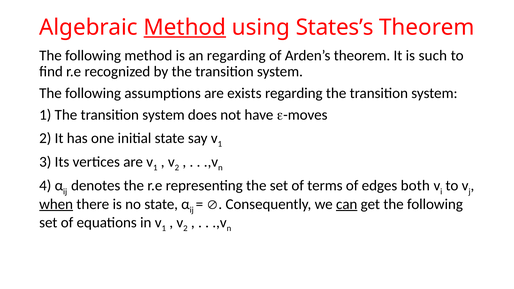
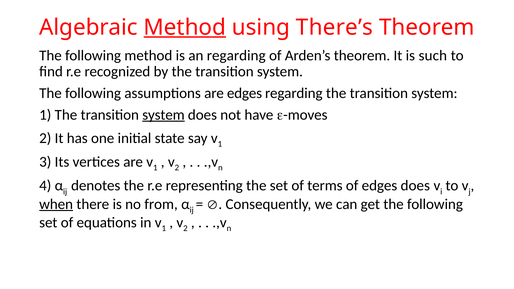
States’s: States’s -> There’s
are exists: exists -> edges
system at (163, 115) underline: none -> present
edges both: both -> does
no state: state -> from
can underline: present -> none
